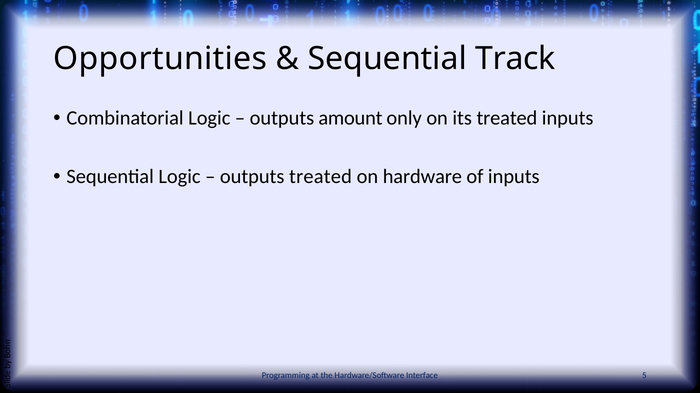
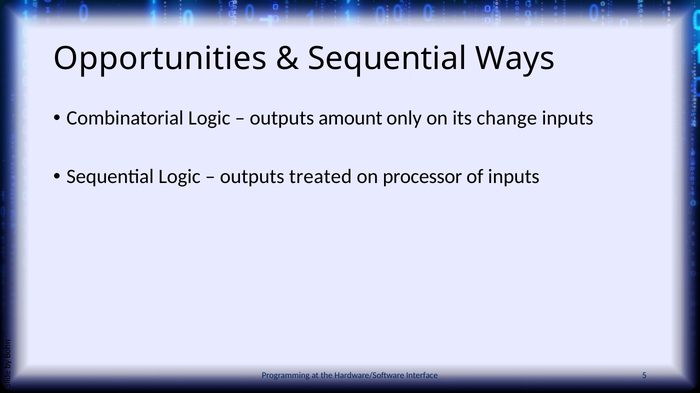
Track: Track -> Ways
its treated: treated -> change
hardware: hardware -> processor
